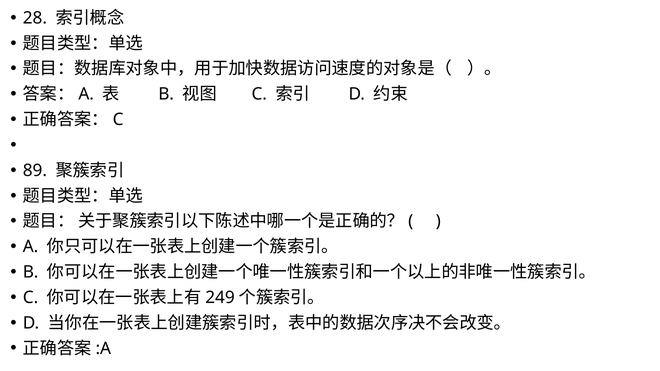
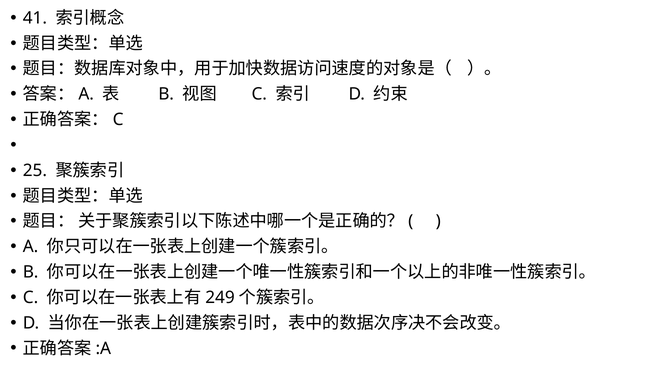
28: 28 -> 41
89: 89 -> 25
